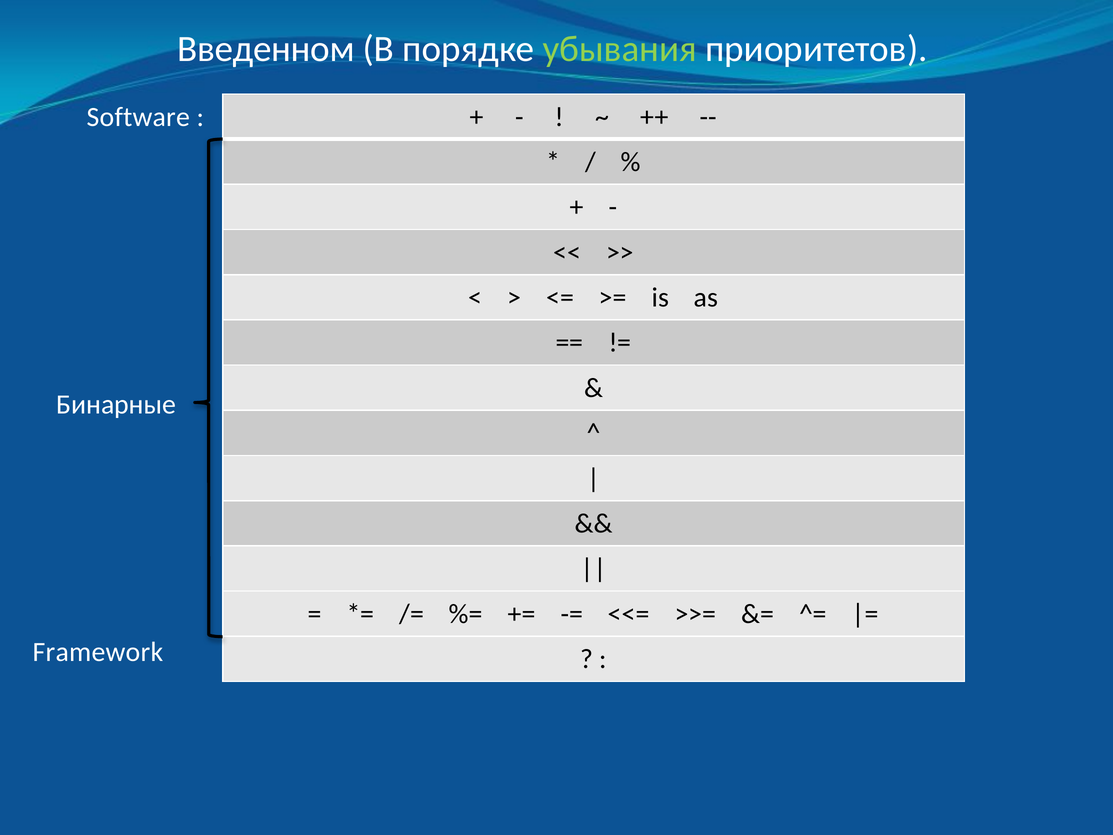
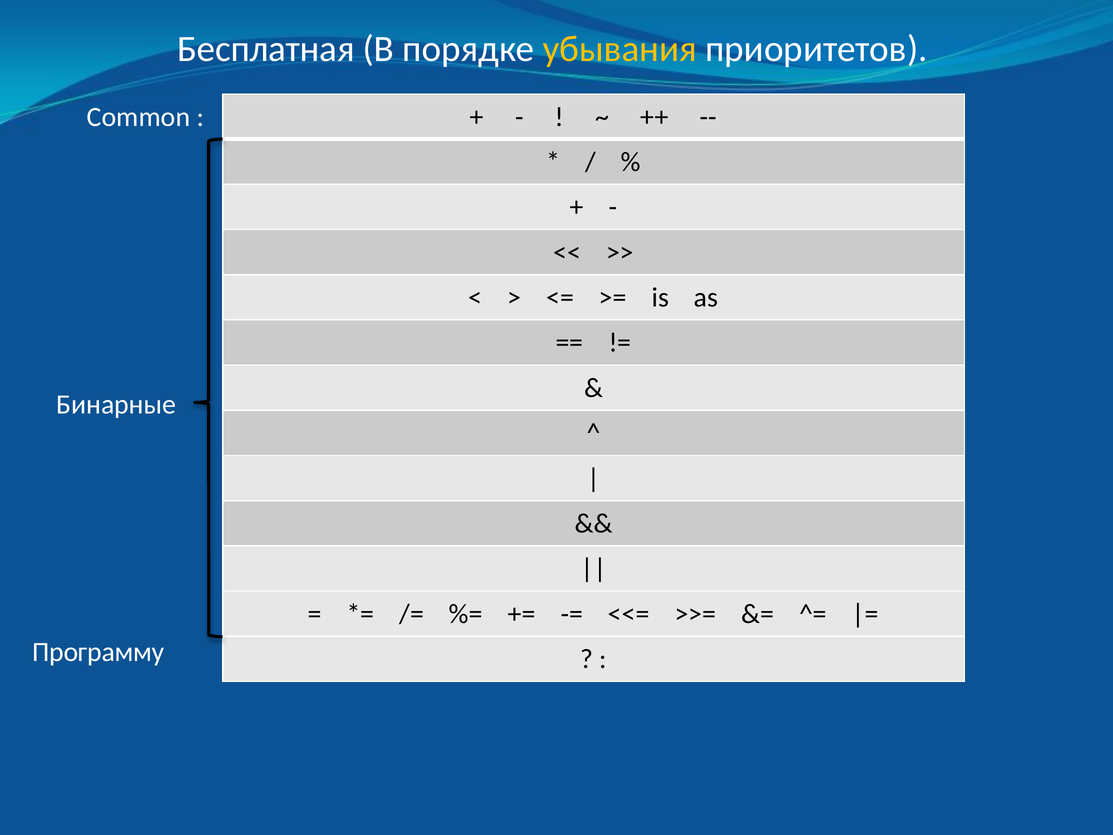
Введенном: Введенном -> Бесплатная
убывания colour: light green -> yellow
Software: Software -> Common
Framework: Framework -> Программу
